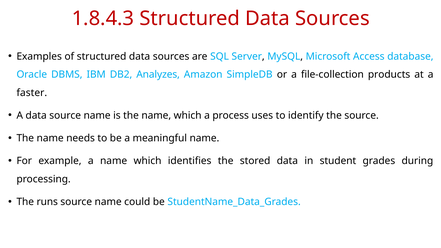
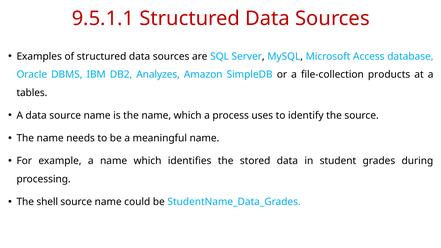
1.8.4.3: 1.8.4.3 -> 9.5.1.1
faster: faster -> tables
runs: runs -> shell
